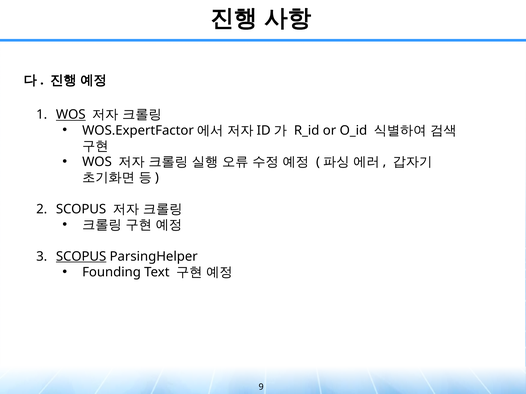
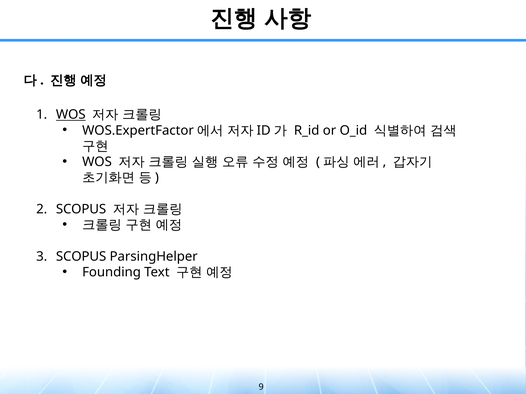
SCOPUS at (81, 257) underline: present -> none
